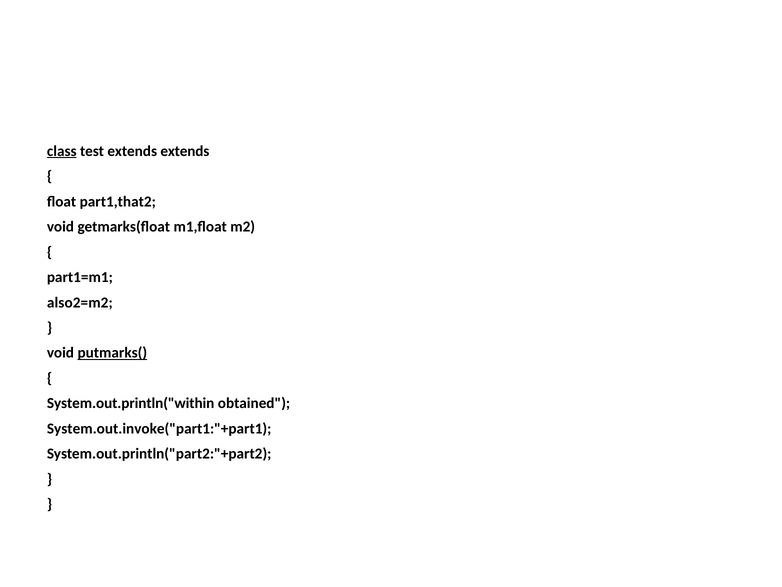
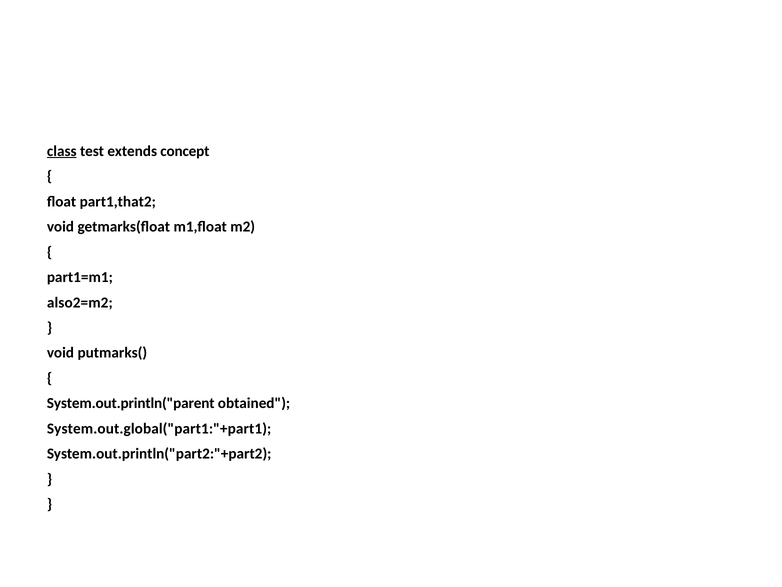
extends extends: extends -> concept
putmarks( underline: present -> none
System.out.println("within: System.out.println("within -> System.out.println("parent
System.out.invoke("part1:"+part1: System.out.invoke("part1:"+part1 -> System.out.global("part1:"+part1
